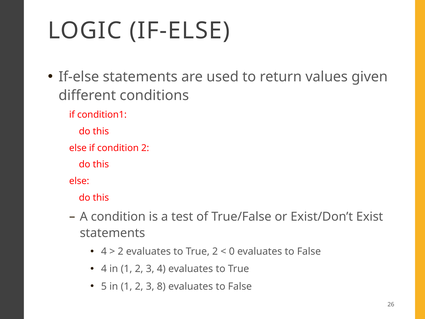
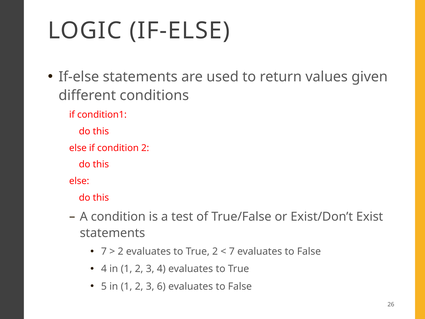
4 at (104, 251): 4 -> 7
0 at (232, 251): 0 -> 7
8: 8 -> 6
